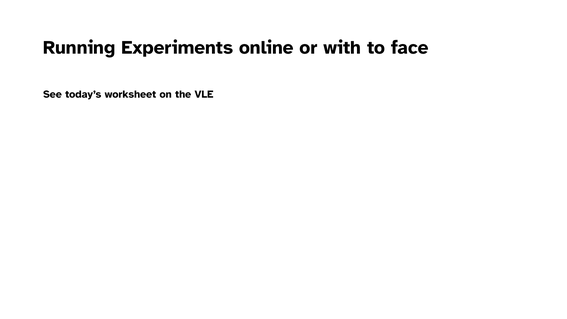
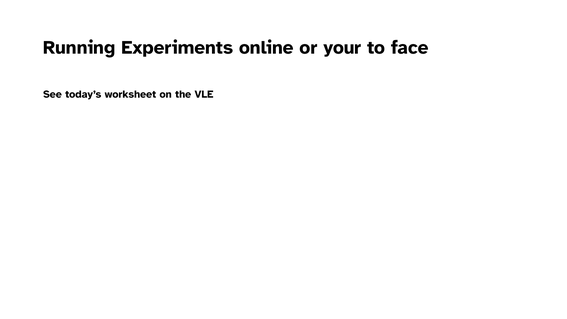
with: with -> your
